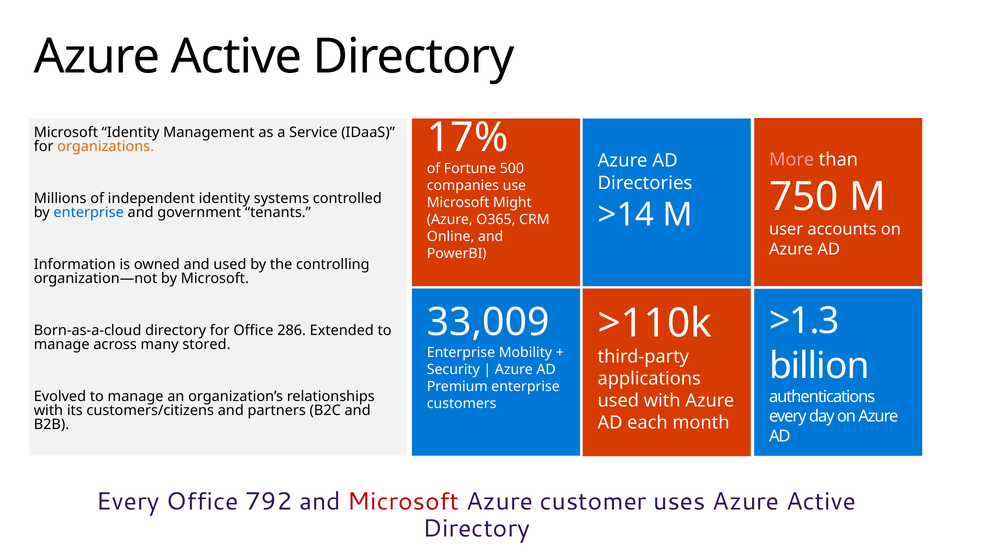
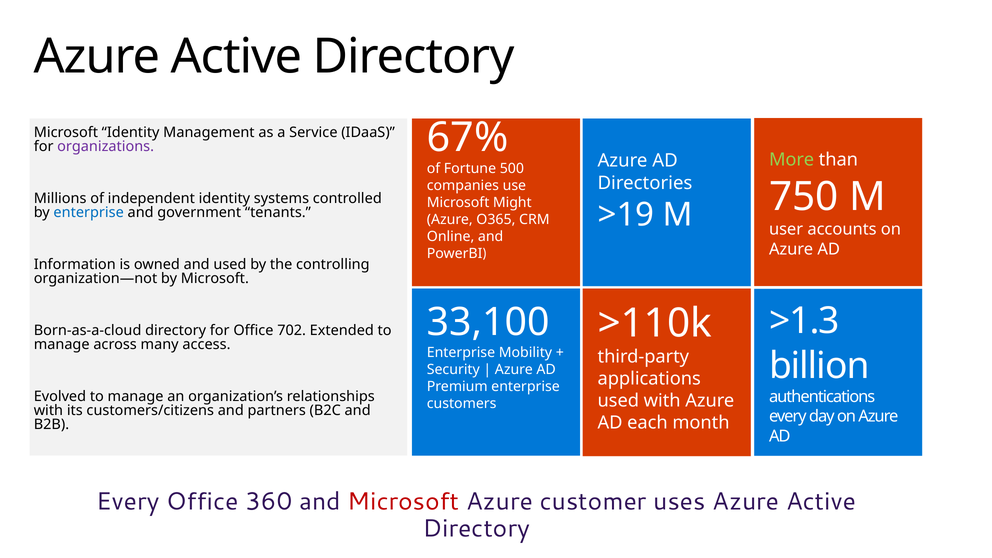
17%: 17% -> 67%
organizations colour: orange -> purple
More colour: pink -> light green
>14: >14 -> >19
33,009: 33,009 -> 33,100
286: 286 -> 702
stored: stored -> access
792: 792 -> 360
